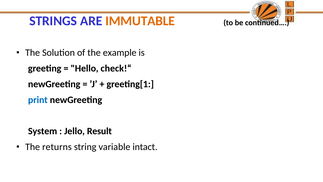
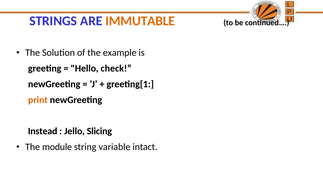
print colour: blue -> orange
System: System -> Instead
Result: Result -> Slicing
returns: returns -> module
